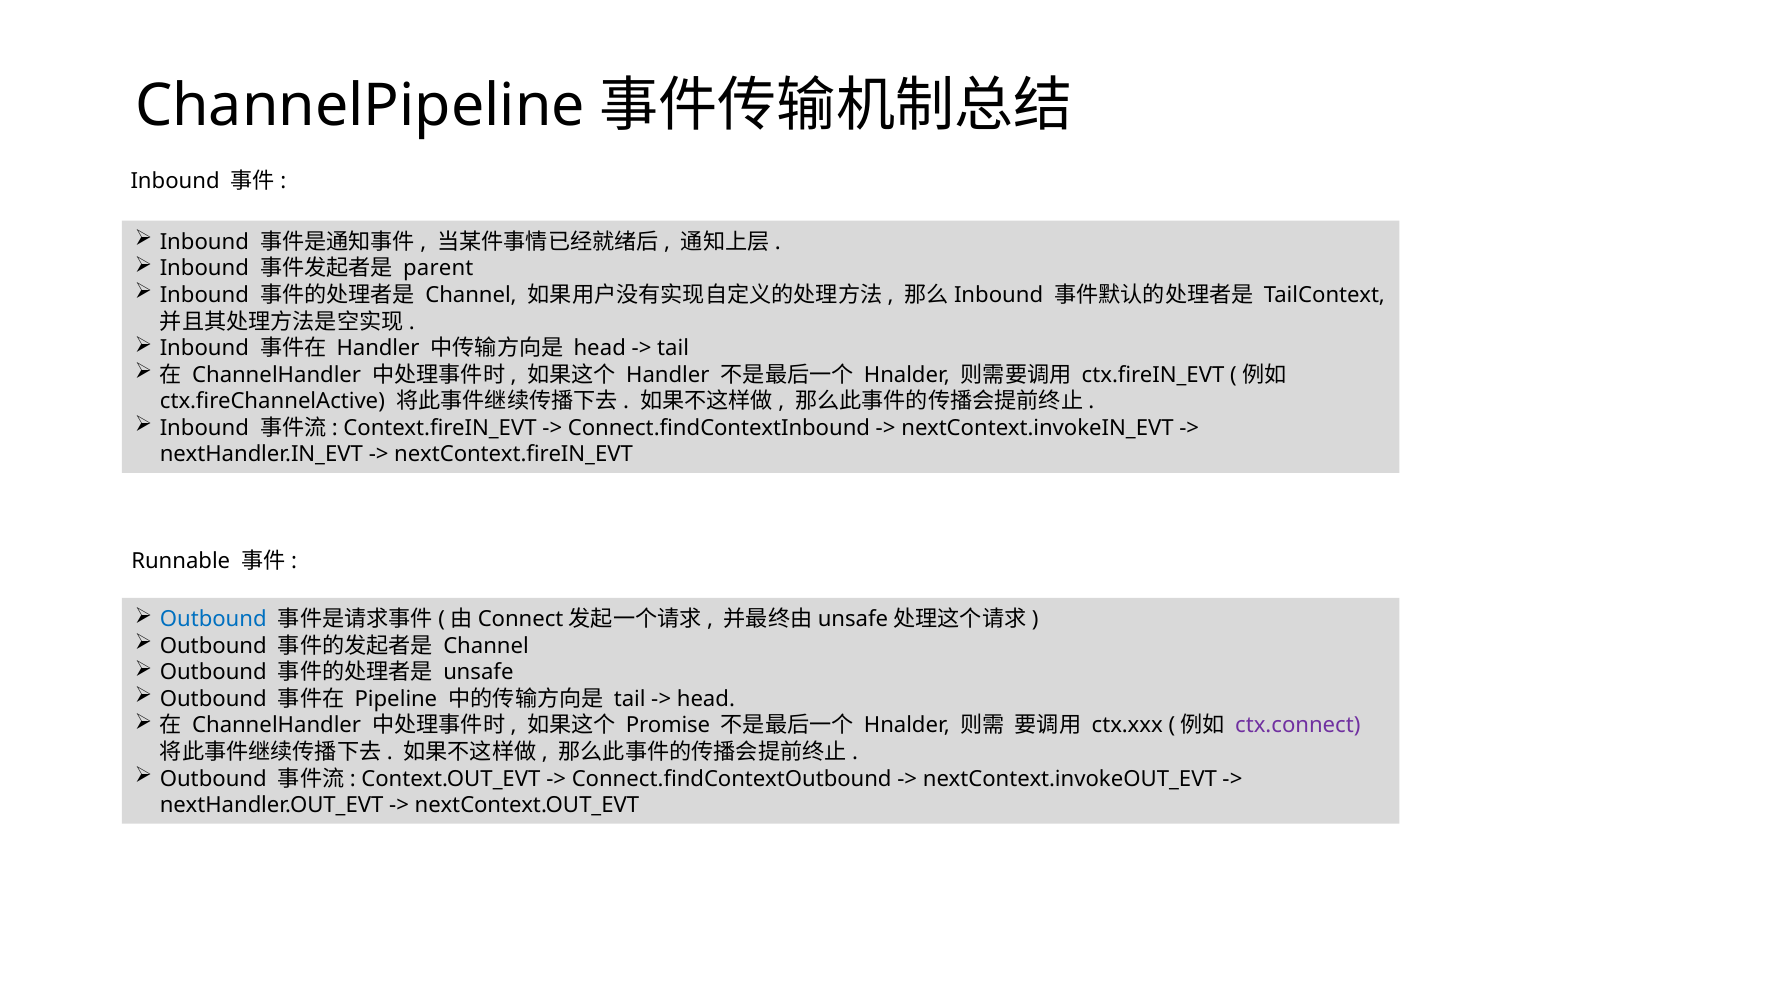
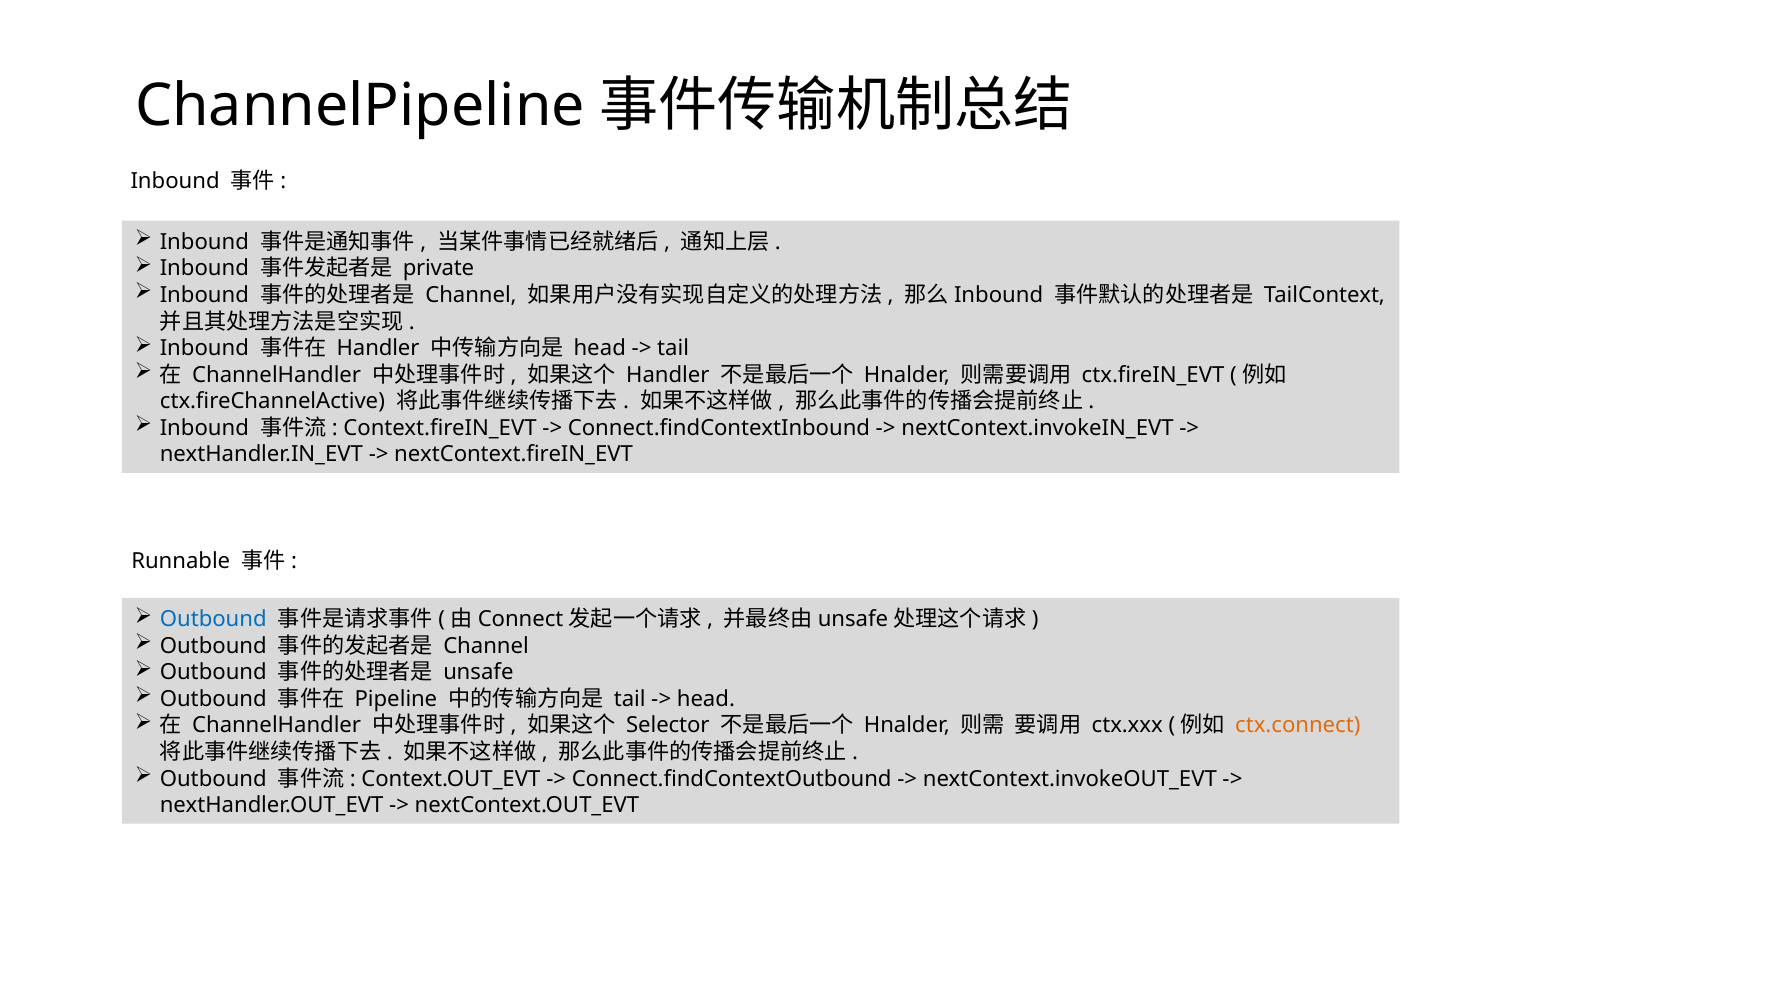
parent: parent -> private
Promise: Promise -> Selector
ctx.connect colour: purple -> orange
